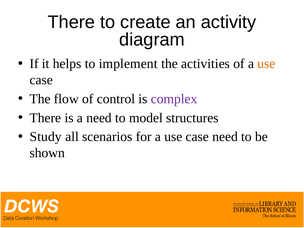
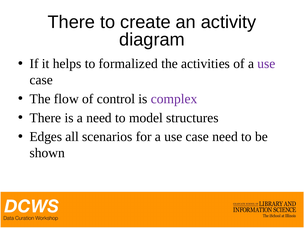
implement: implement -> formalized
use at (266, 64) colour: orange -> purple
Study: Study -> Edges
